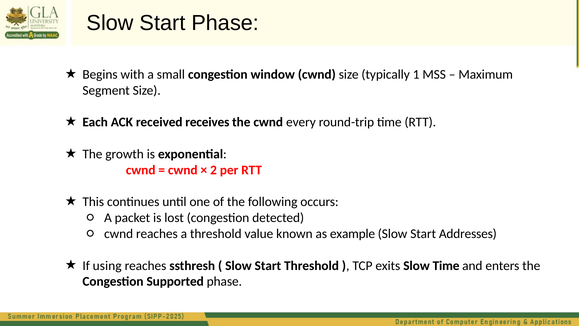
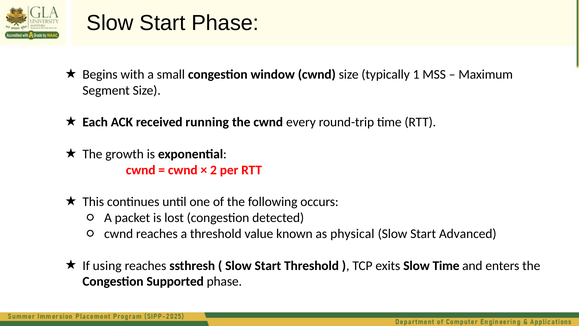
receives: receives -> running
example: example -> physical
Addresses: Addresses -> Advanced
